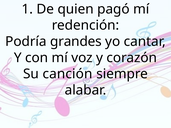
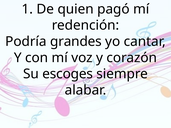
canción: canción -> escoges
